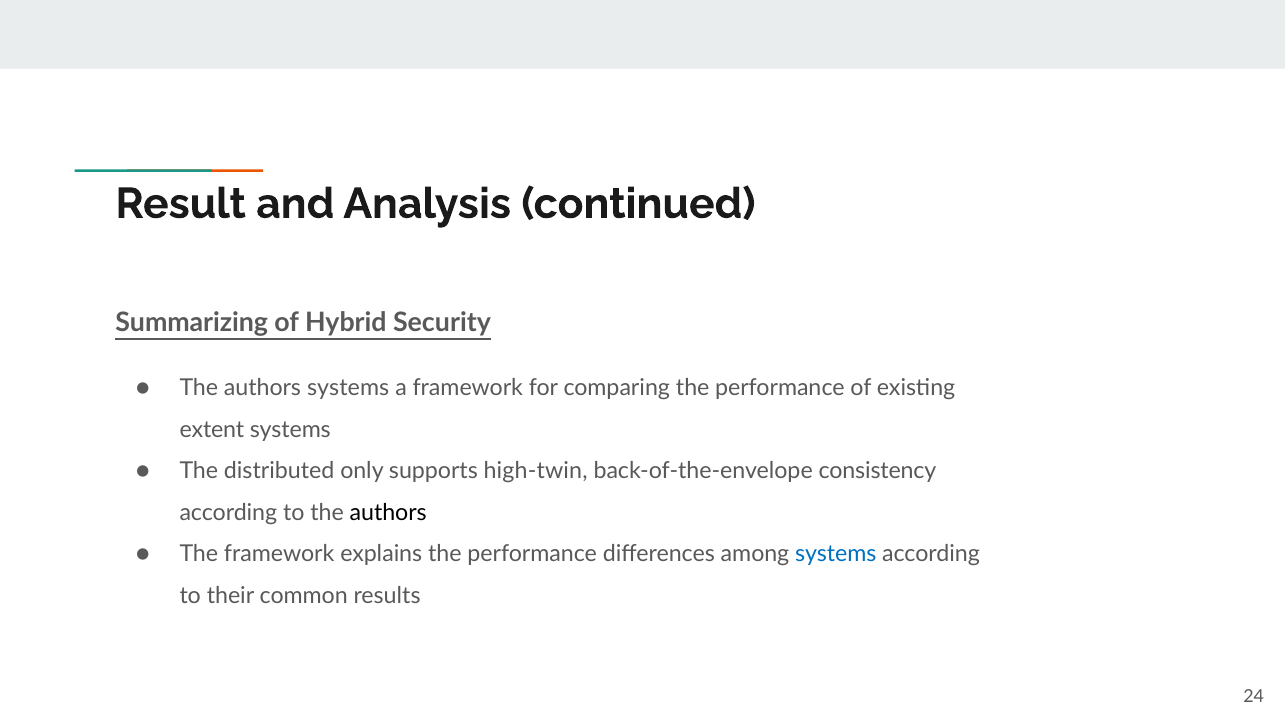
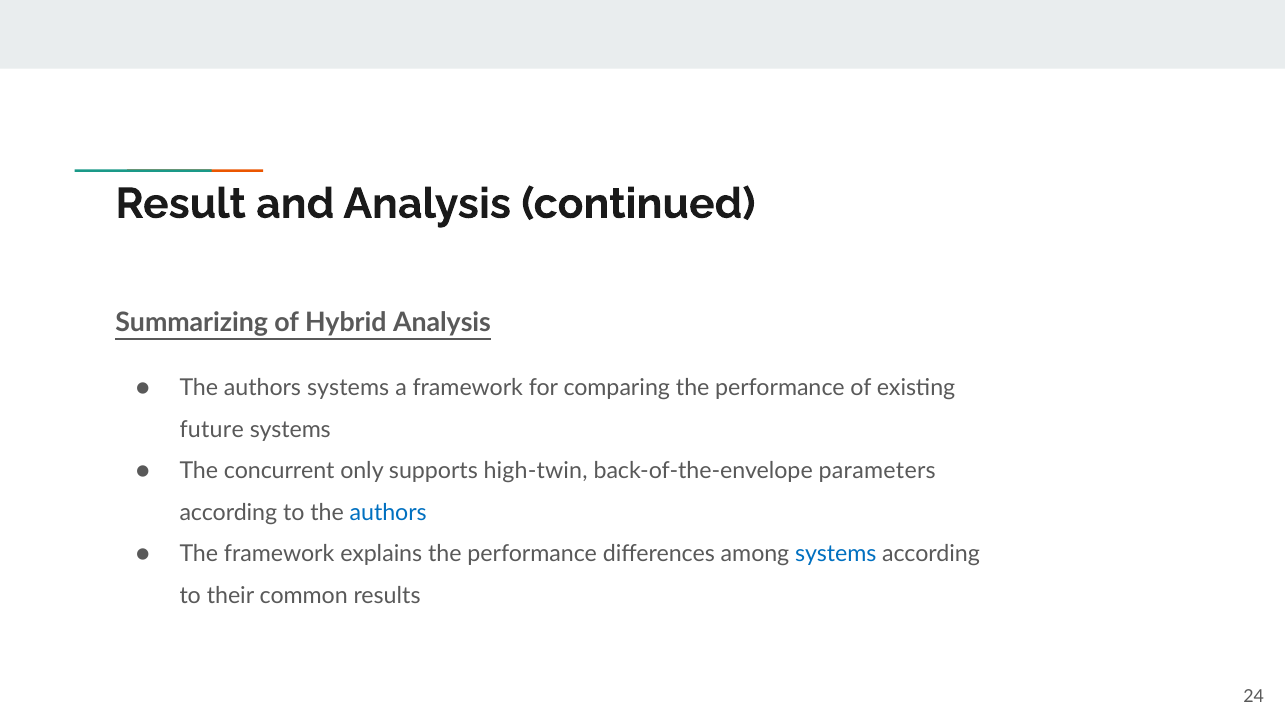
Hybrid Security: Security -> Analysis
extent: extent -> future
distributed: distributed -> concurrent
consistency: consistency -> parameters
authors at (388, 513) colour: black -> blue
